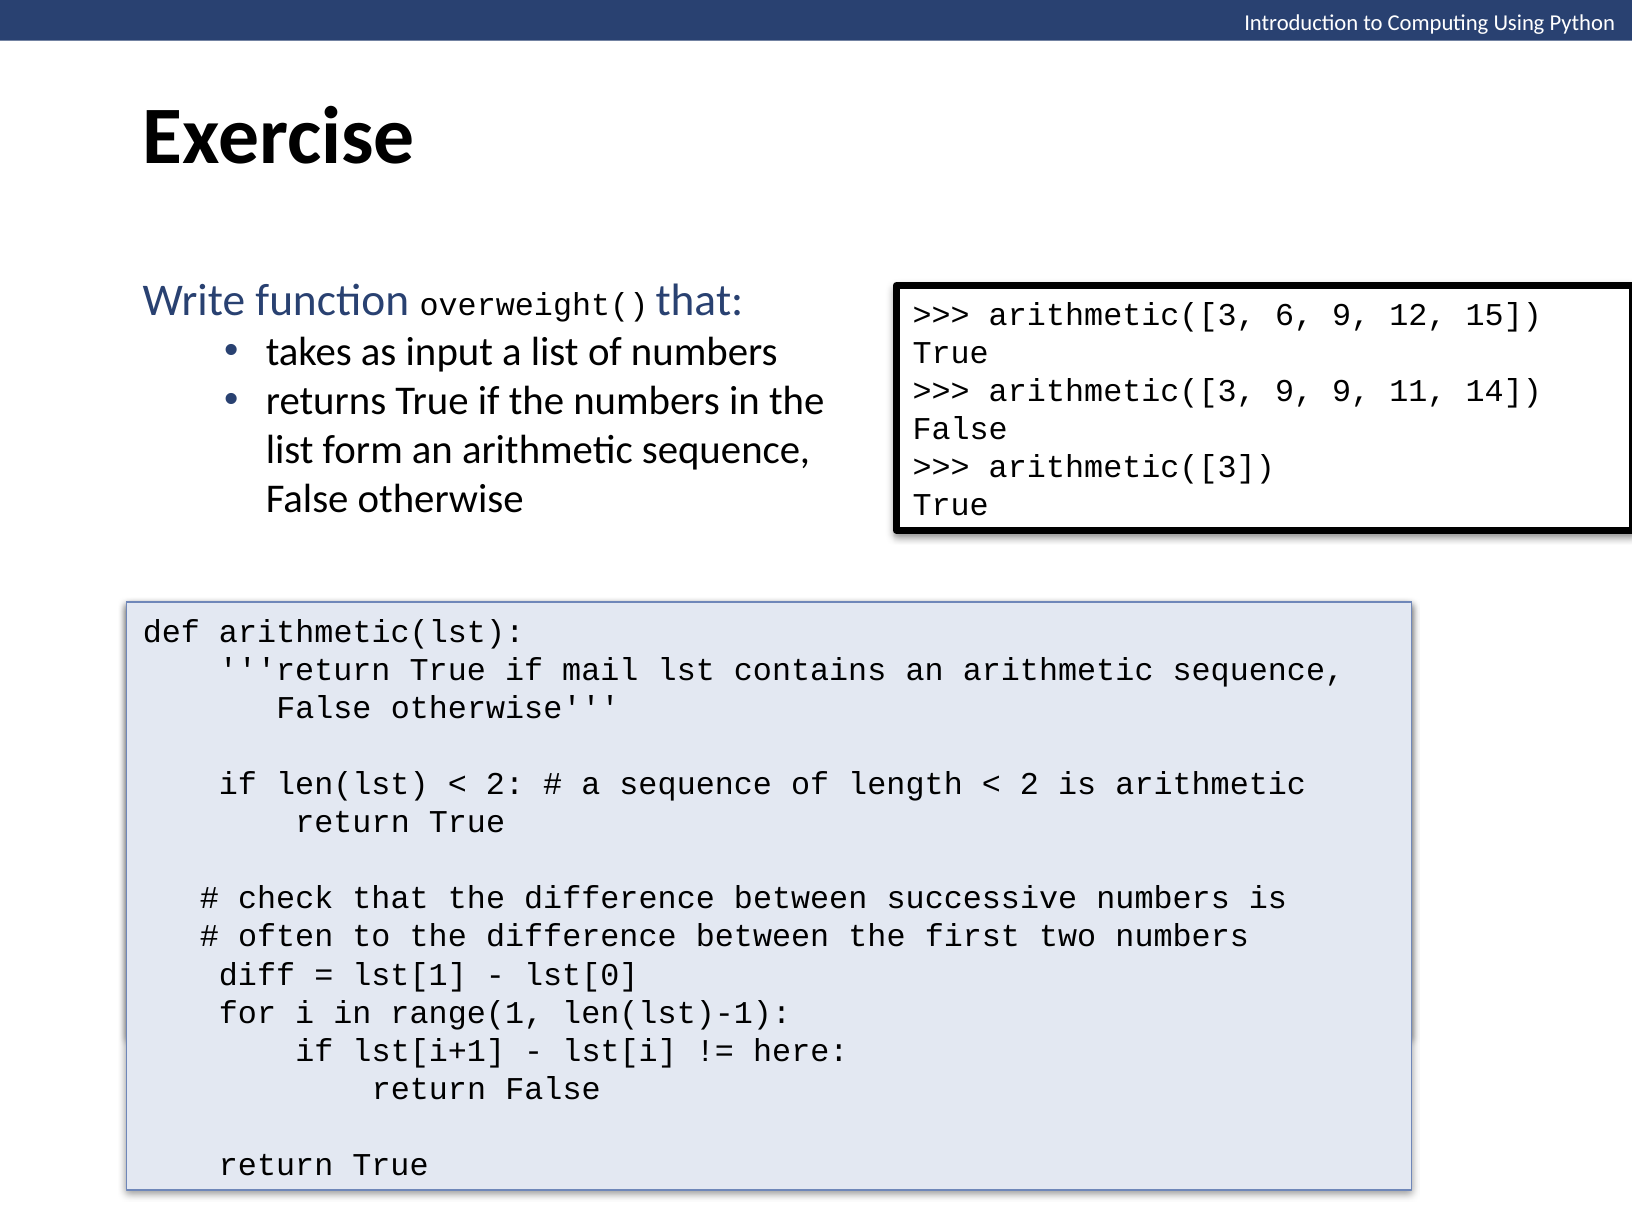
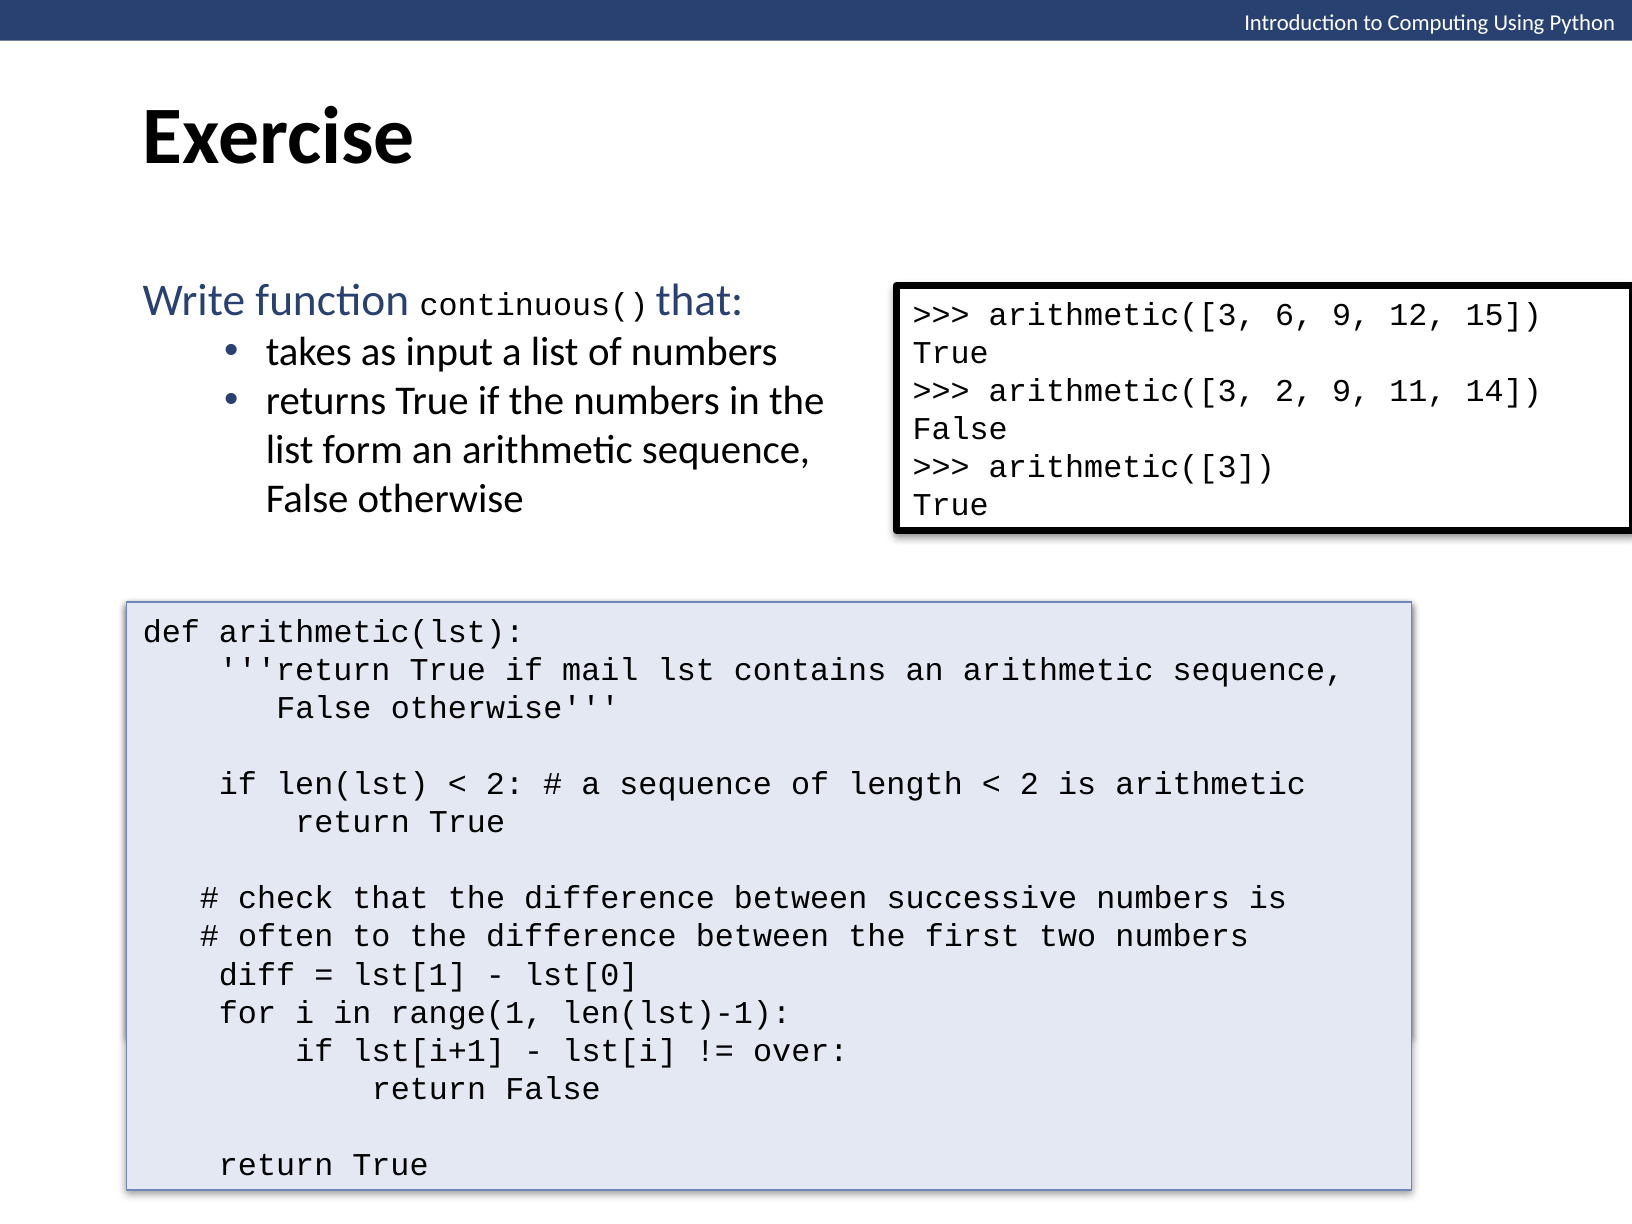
overweight(: overweight( -> continuous(
arithmetic([3 9: 9 -> 2
here: here -> over
